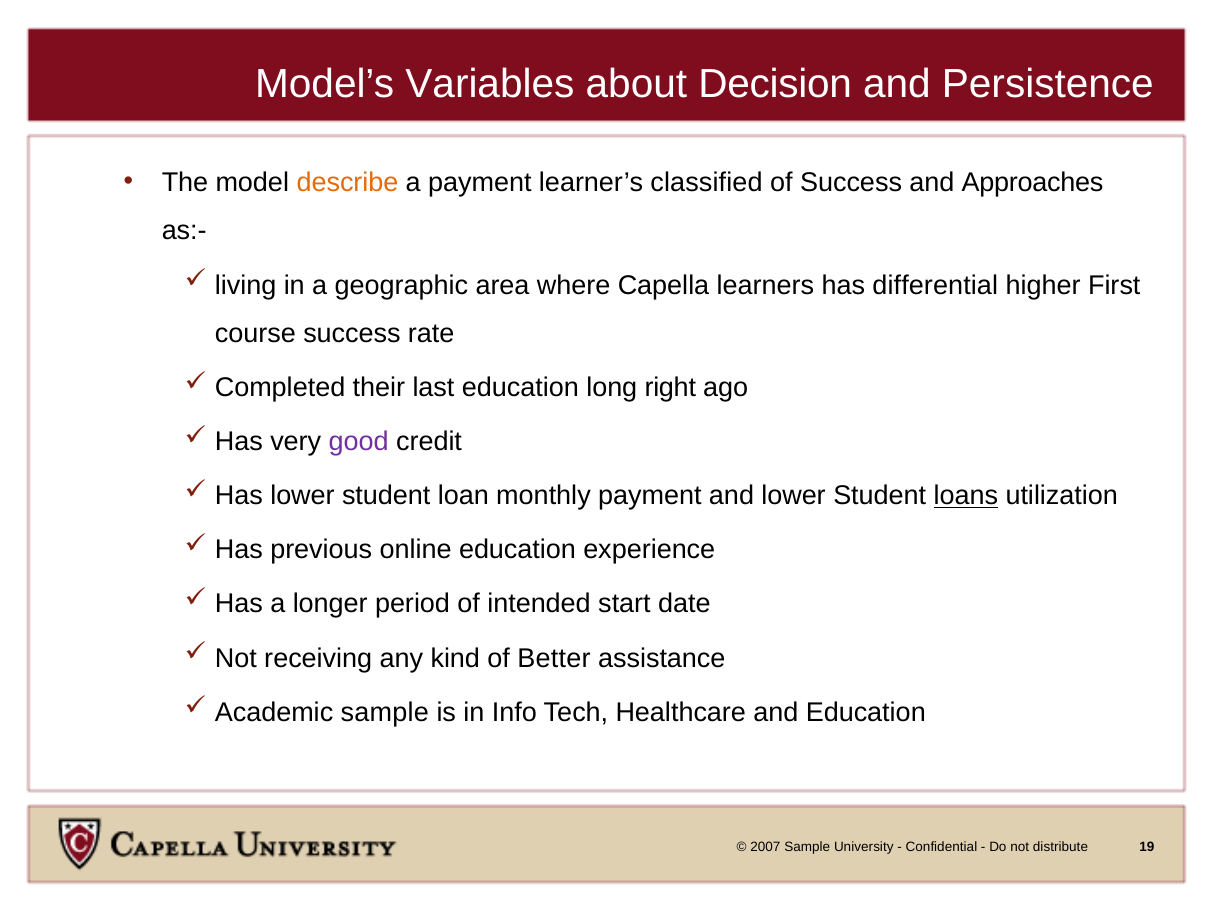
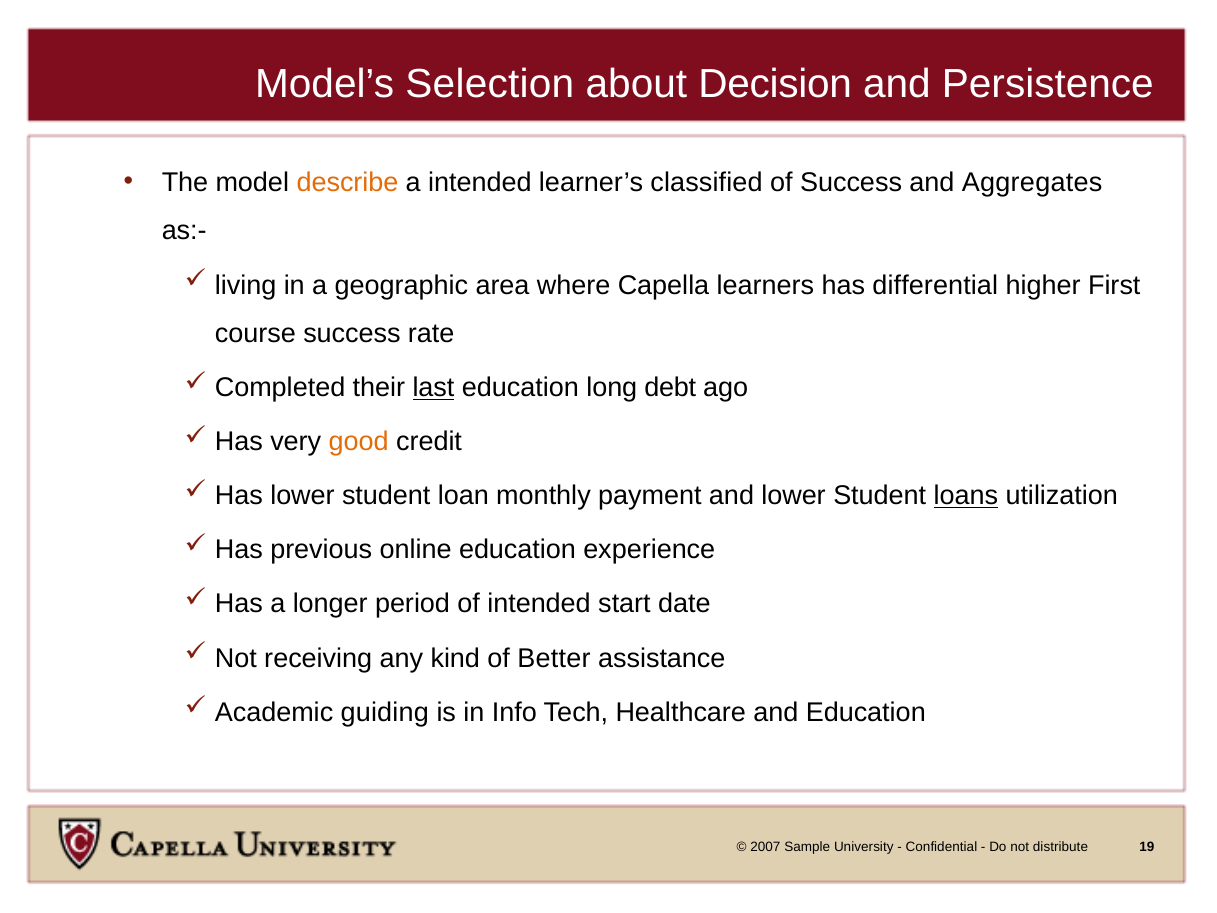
Variables: Variables -> Selection
a payment: payment -> intended
Approaches: Approaches -> Aggregates
last underline: none -> present
right: right -> debt
good colour: purple -> orange
Academic sample: sample -> guiding
